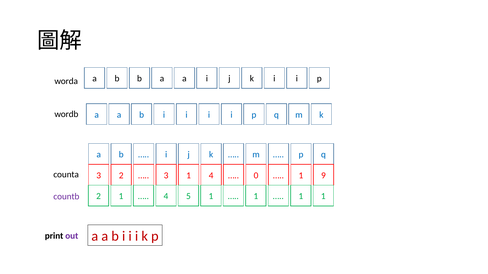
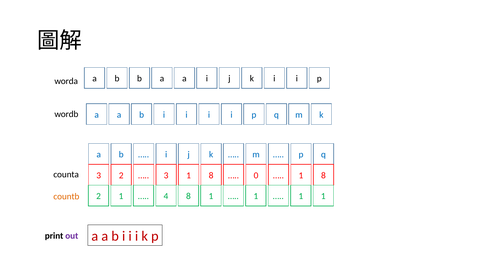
1 4: 4 -> 8
9 at (323, 176): 9 -> 8
4 5: 5 -> 8
countb colour: purple -> orange
